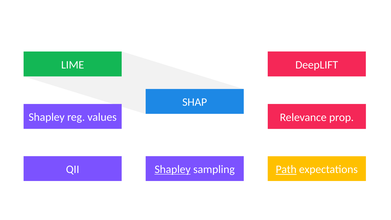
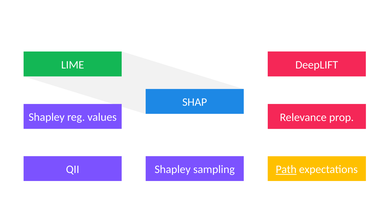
Shapley at (173, 169) underline: present -> none
